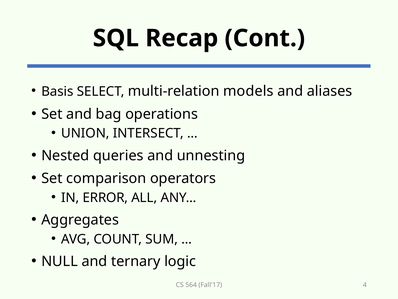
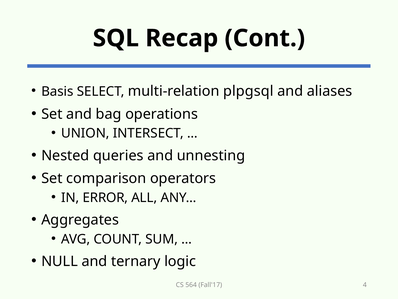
models: models -> plpgsql
